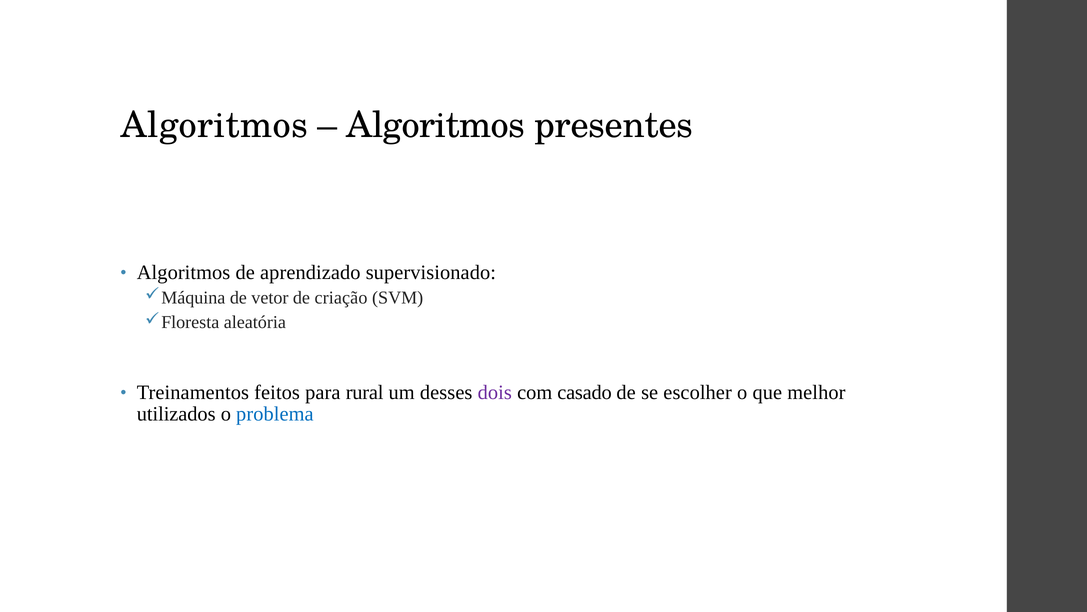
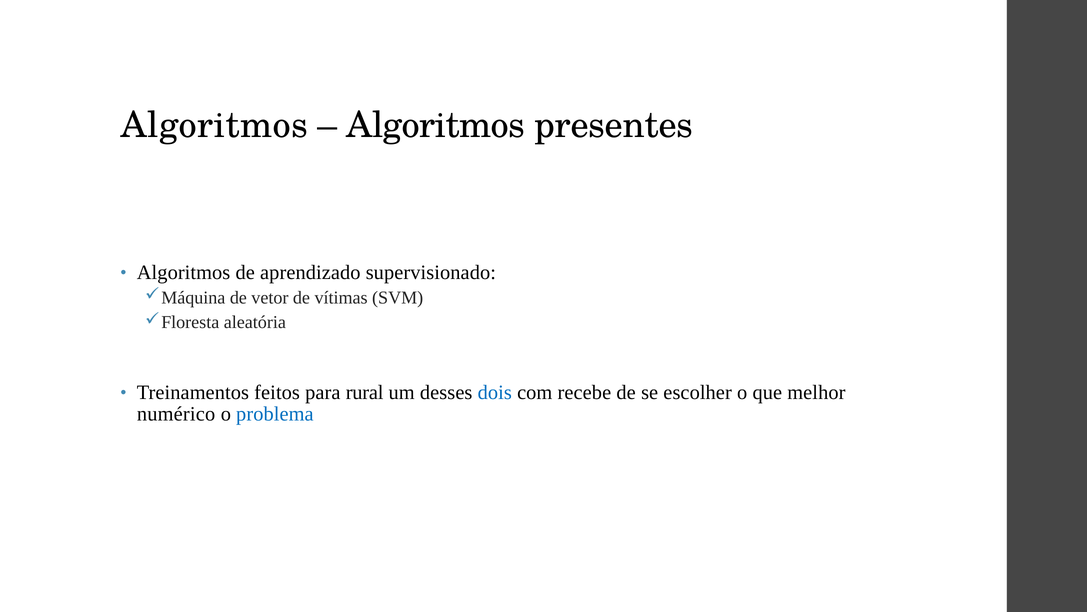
criação: criação -> vítimas
dois colour: purple -> blue
casado: casado -> recebe
utilizados: utilizados -> numérico
